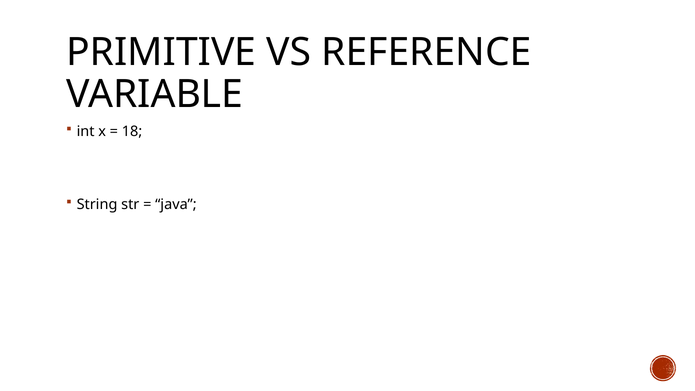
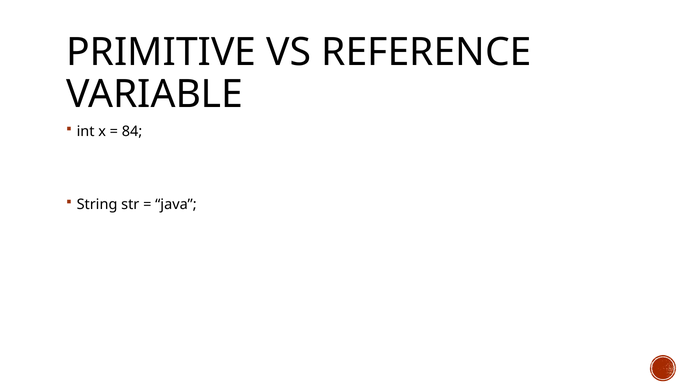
18: 18 -> 84
